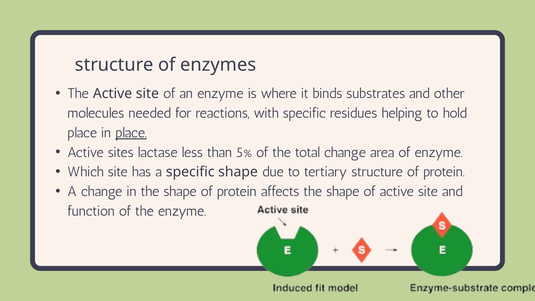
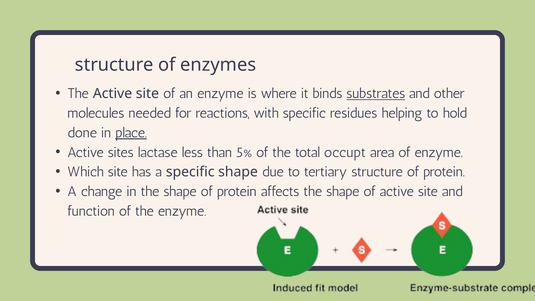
substrates underline: none -> present
place at (82, 133): place -> done
total change: change -> occupt
